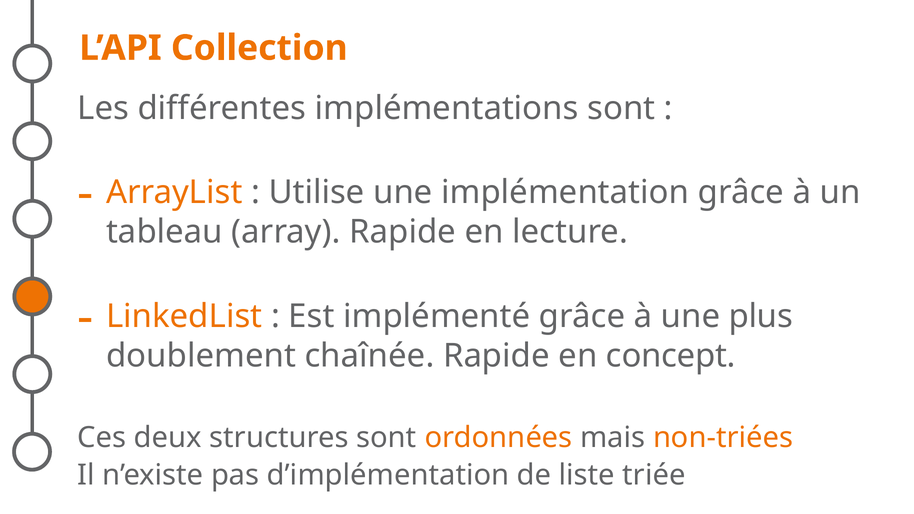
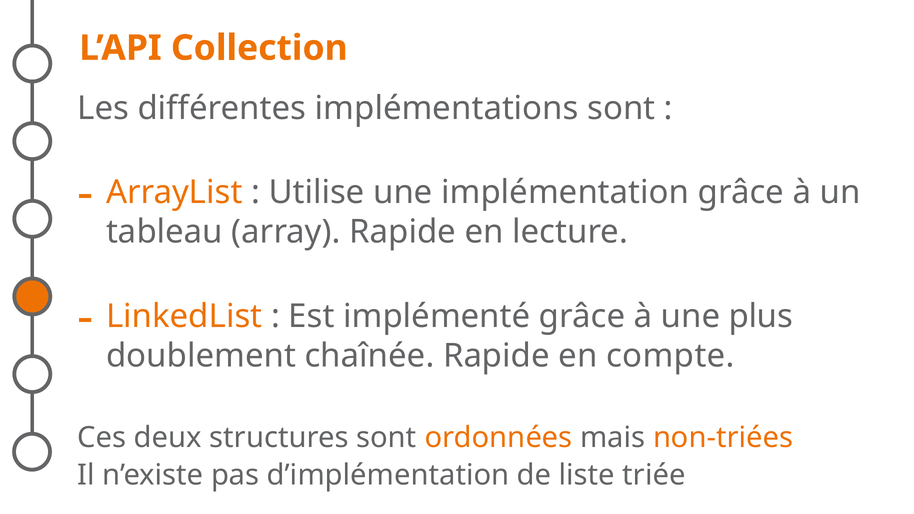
concept: concept -> compte
